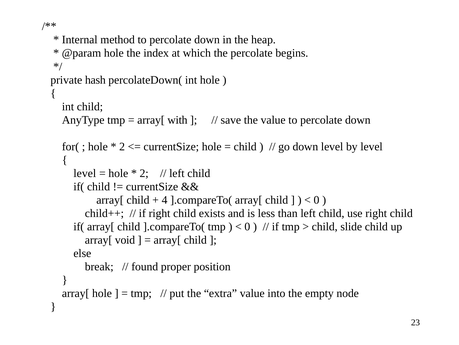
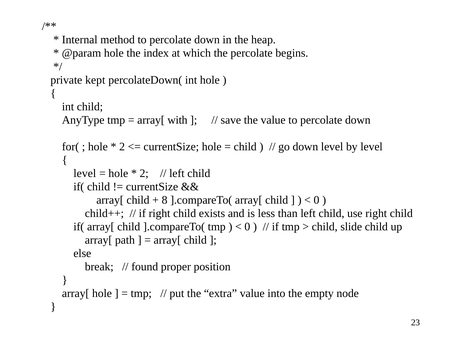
hash: hash -> kept
4: 4 -> 8
void: void -> path
